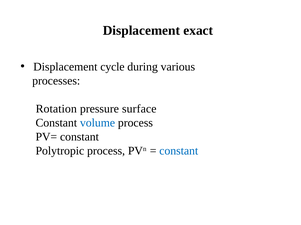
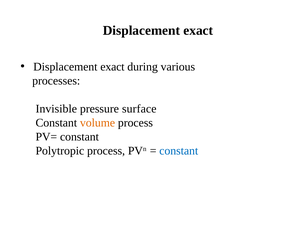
cycle at (112, 67): cycle -> exact
Rotation: Rotation -> Invisible
volume colour: blue -> orange
